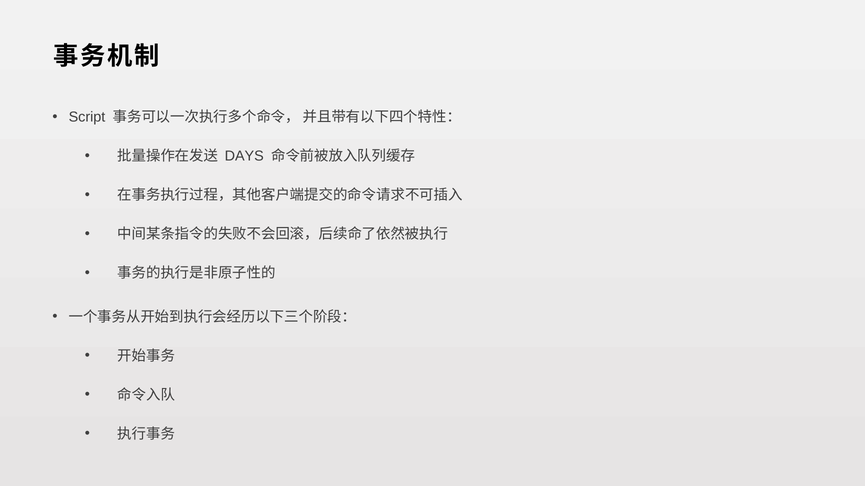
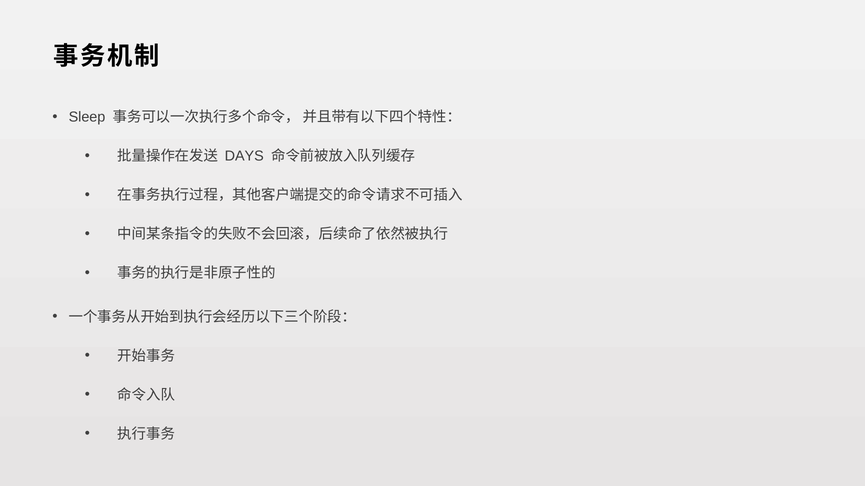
Script: Script -> Sleep
